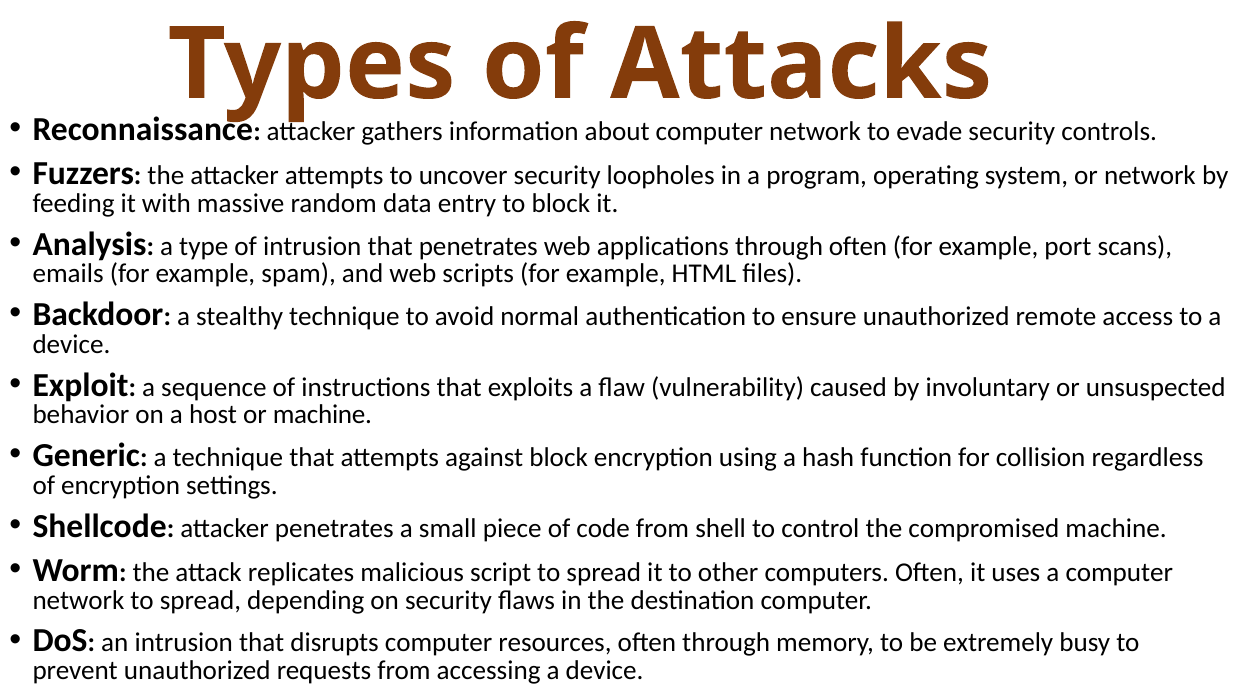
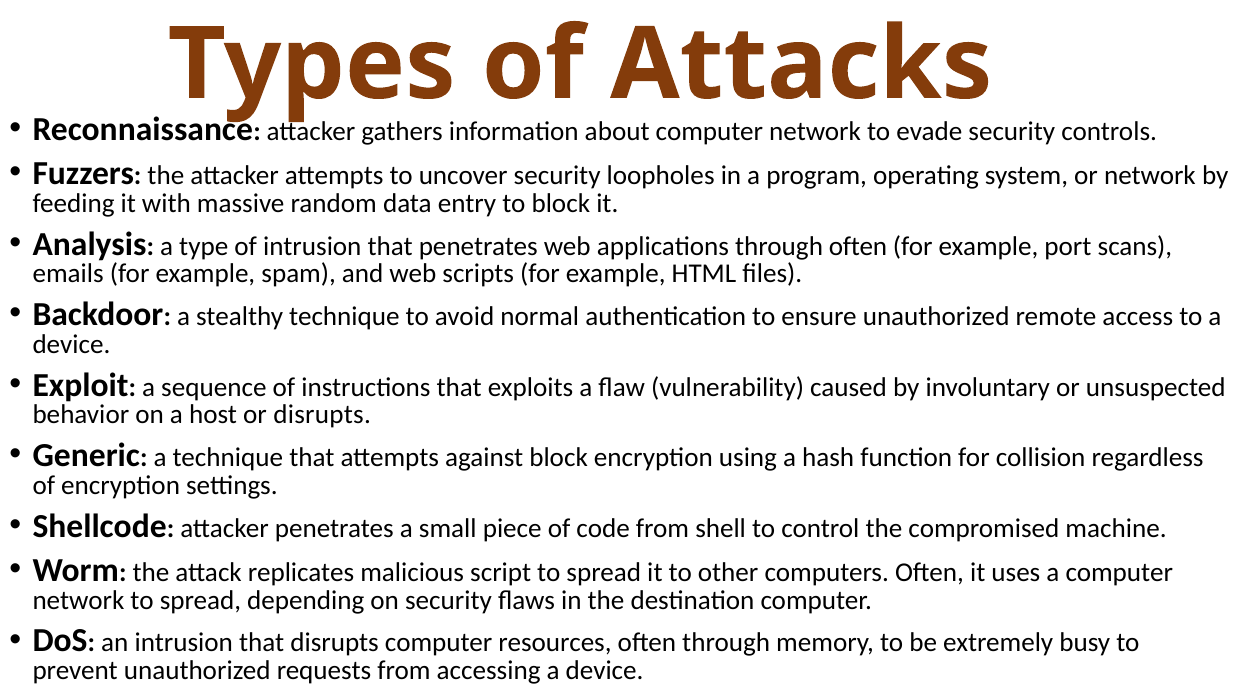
or machine: machine -> disrupts
